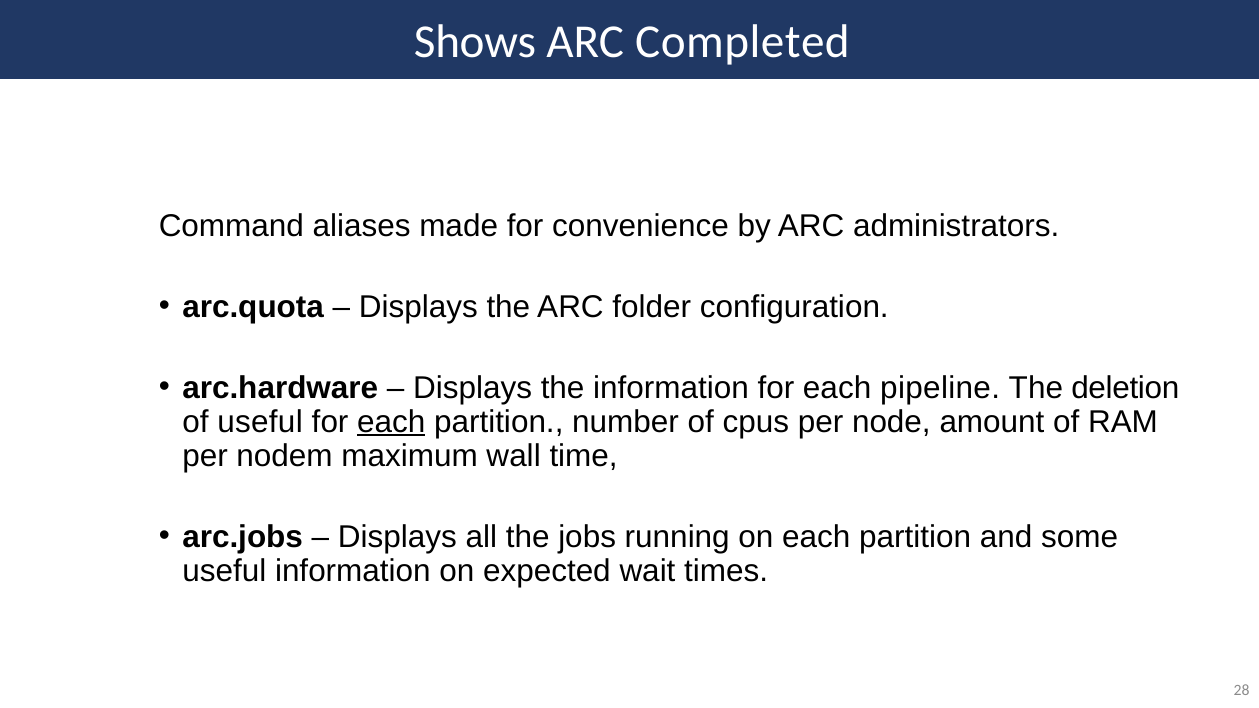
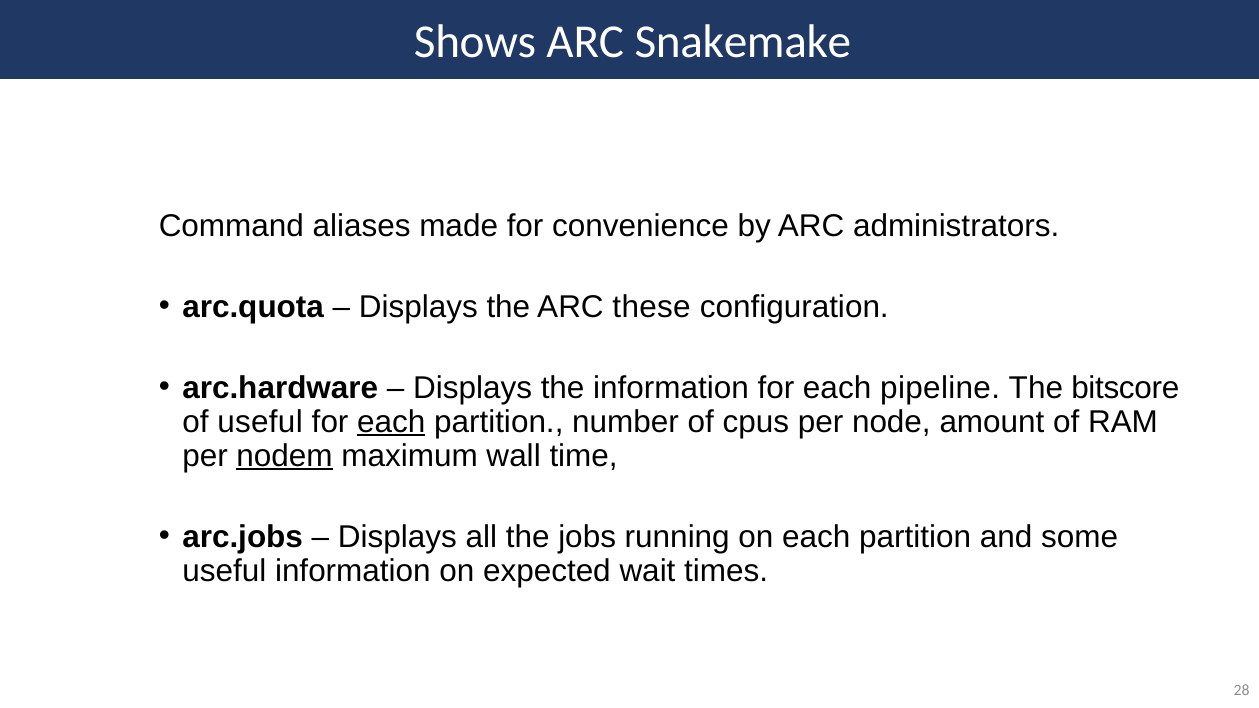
Completed: Completed -> Snakemake
folder: folder -> these
deletion: deletion -> bitscore
nodem underline: none -> present
